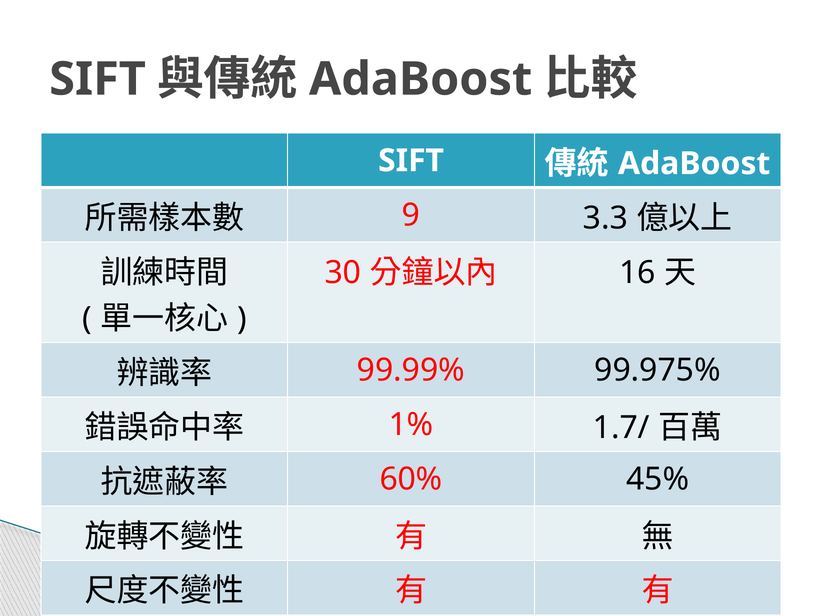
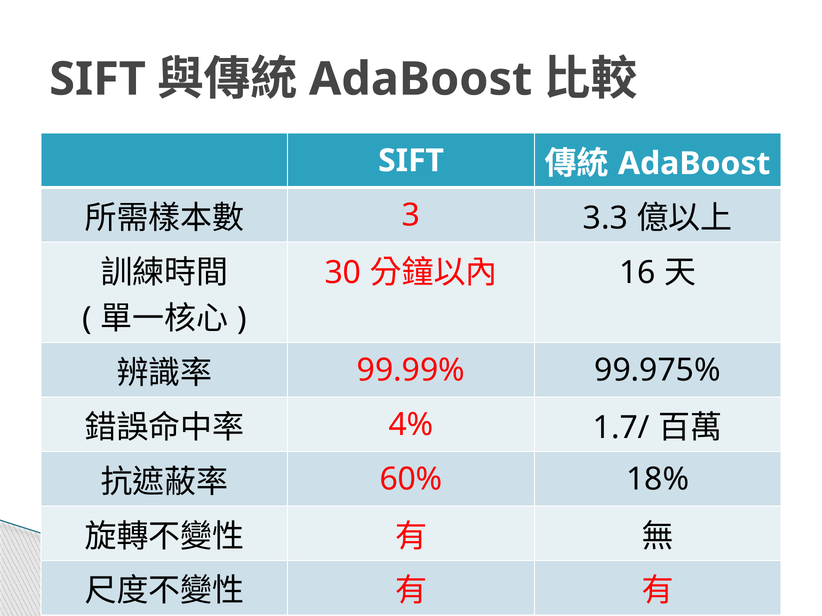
9: 9 -> 3
1%: 1% -> 4%
45%: 45% -> 18%
